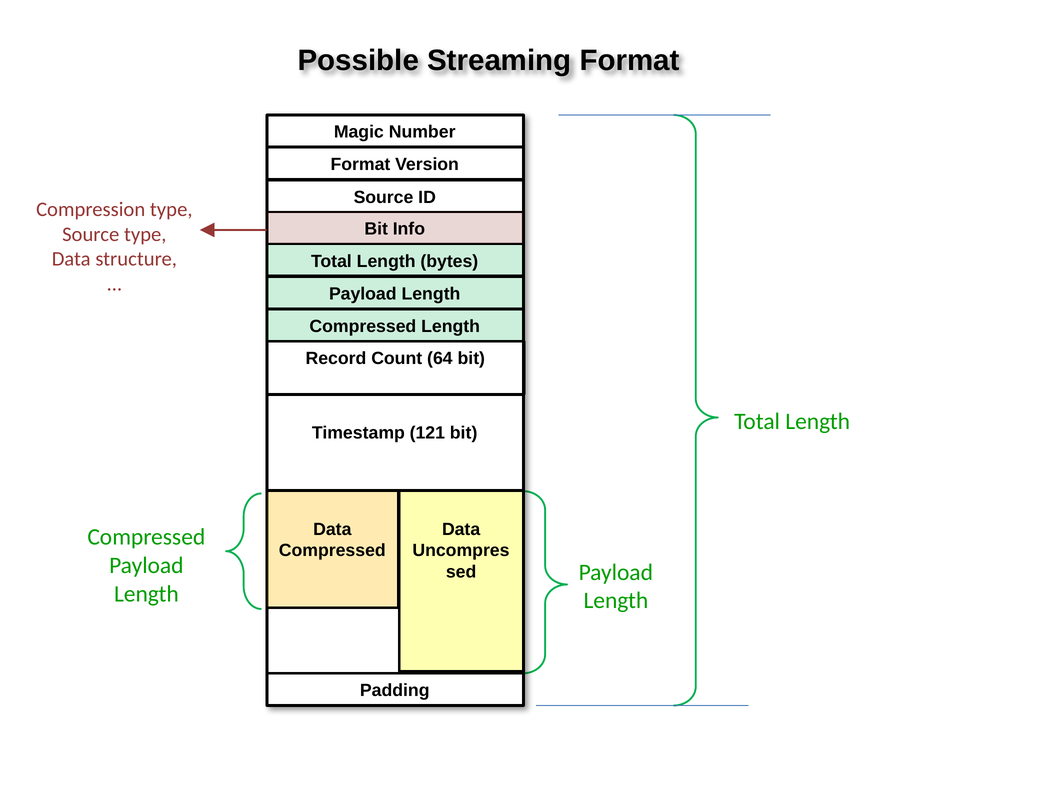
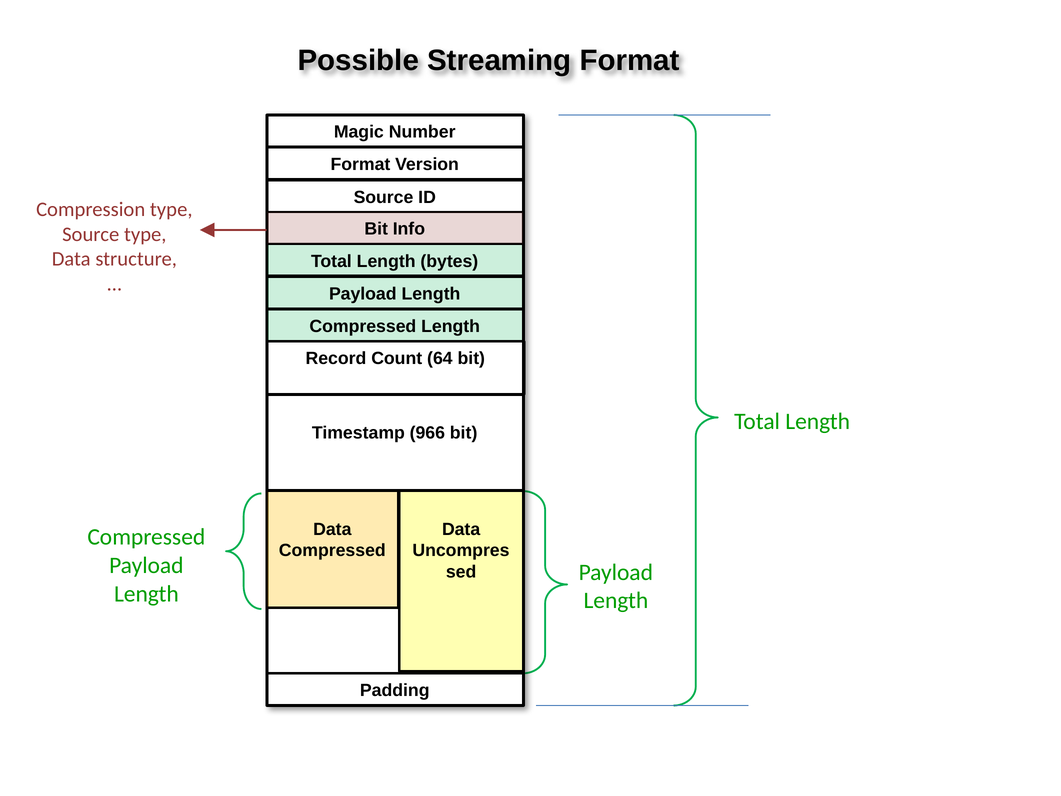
121: 121 -> 966
